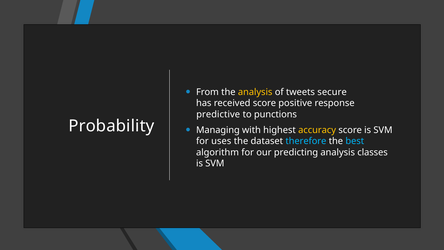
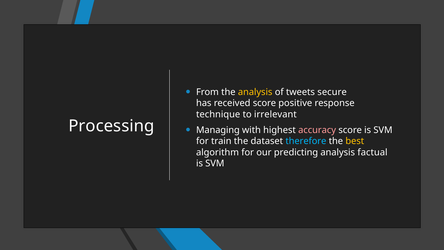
predictive: predictive -> technique
punctions: punctions -> irrelevant
Probability: Probability -> Processing
accuracy colour: yellow -> pink
uses: uses -> train
best colour: light blue -> yellow
classes: classes -> factual
